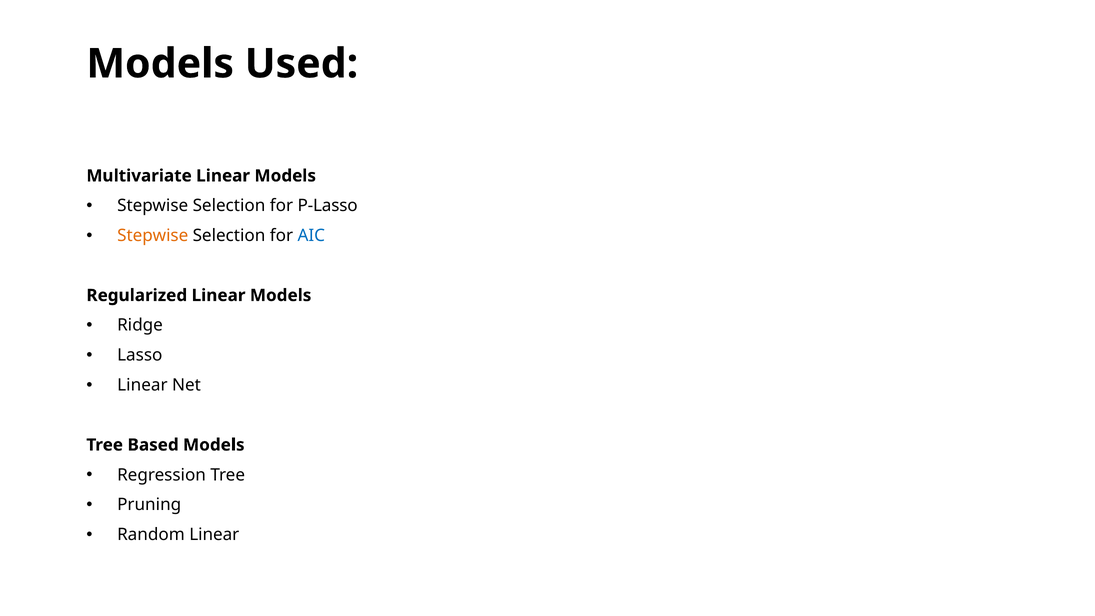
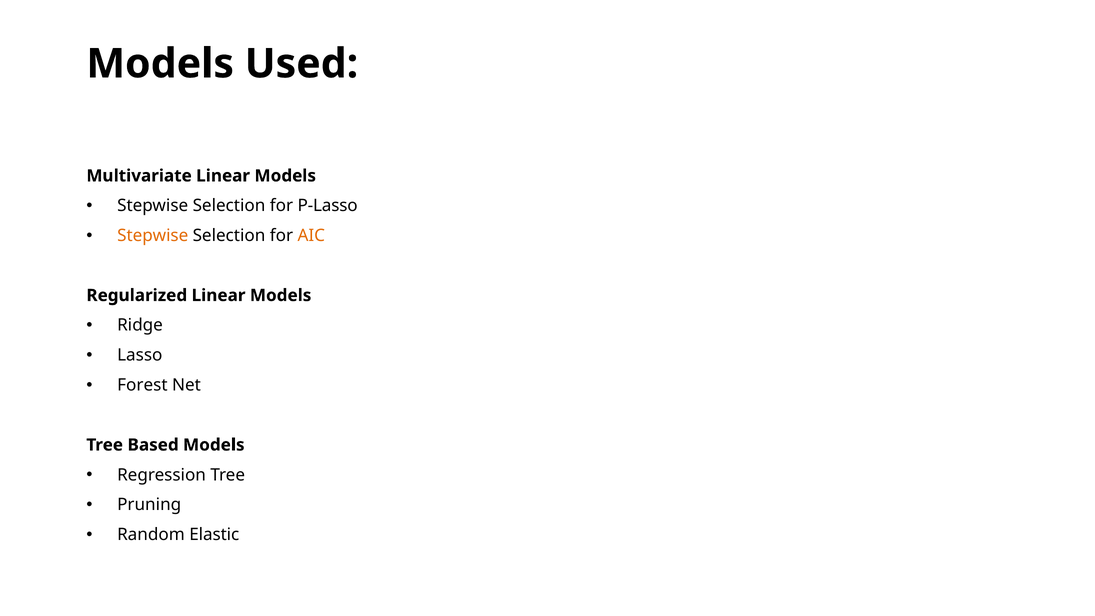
AIC colour: blue -> orange
Linear at (142, 385): Linear -> Forest
Random Linear: Linear -> Elastic
